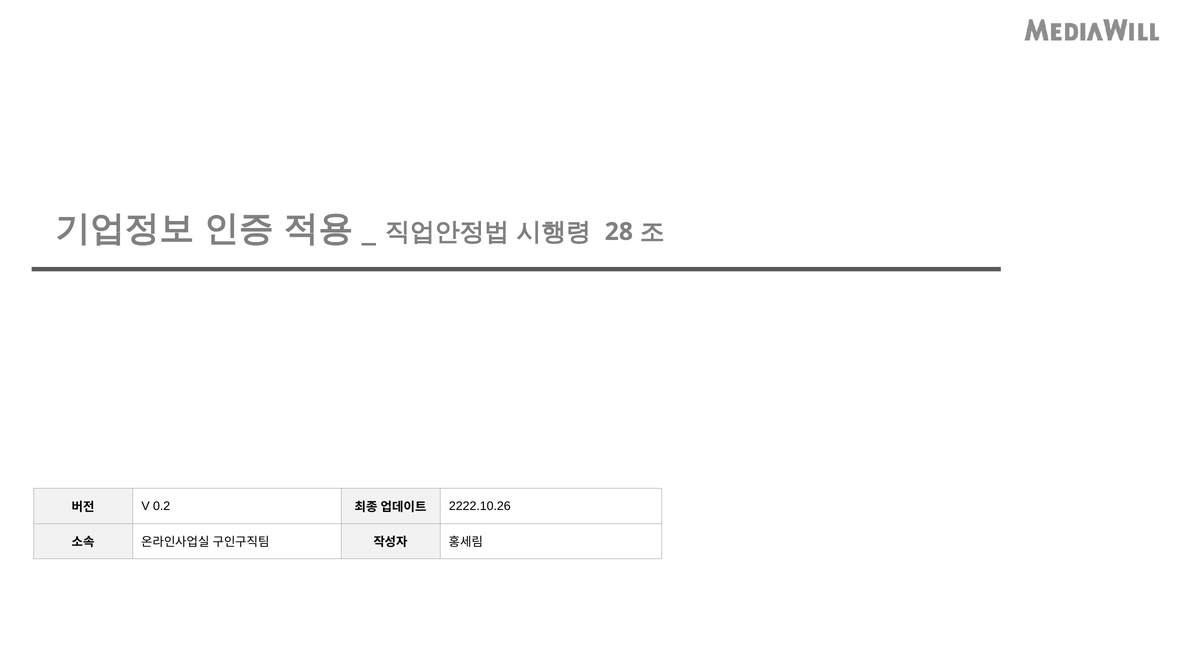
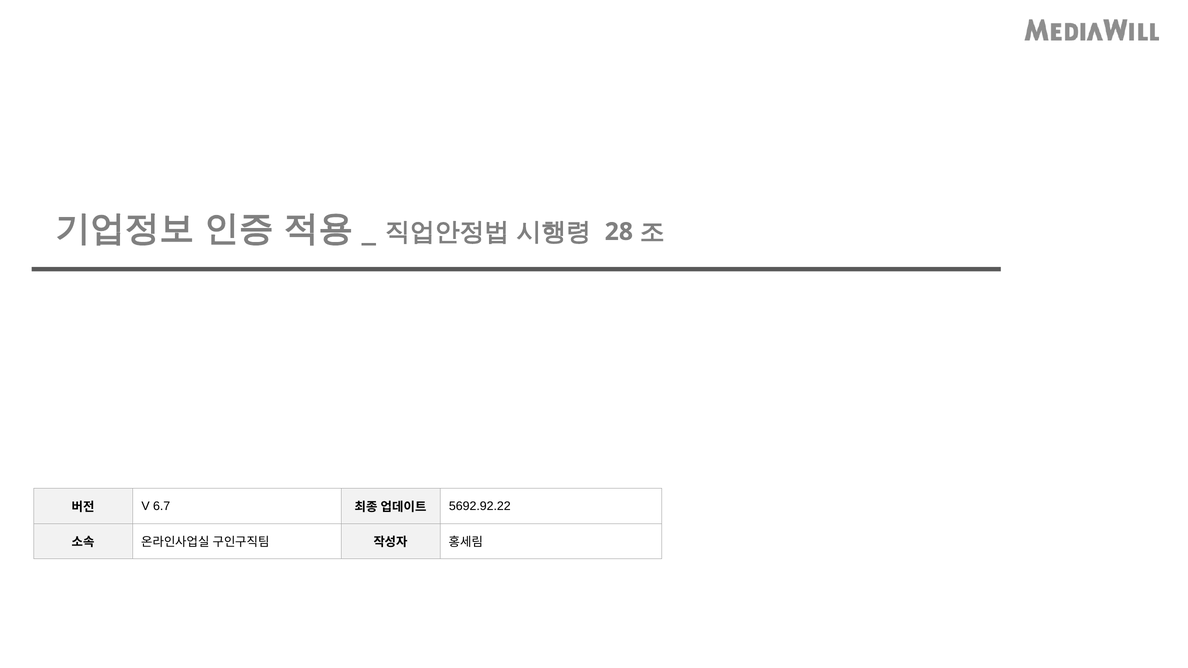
0.2: 0.2 -> 6.7
2222.10.26: 2222.10.26 -> 5692.92.22
